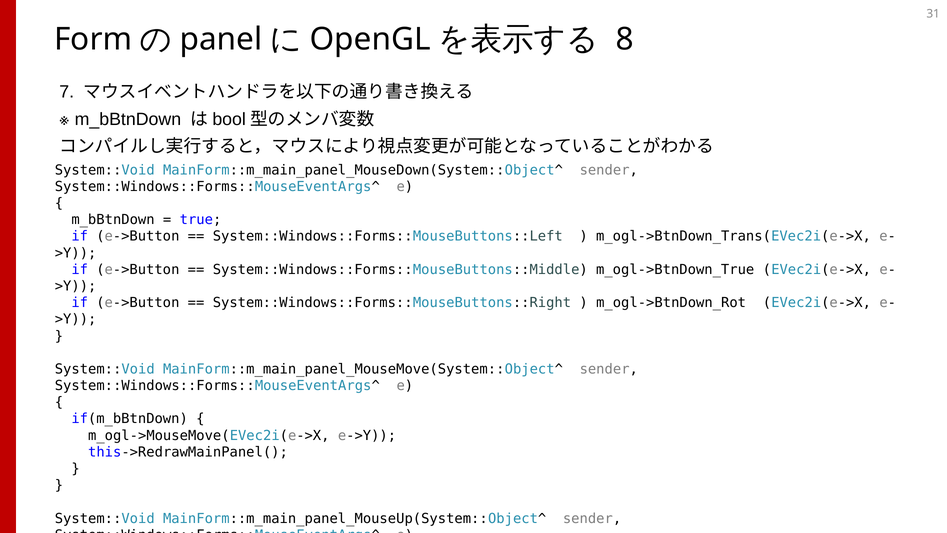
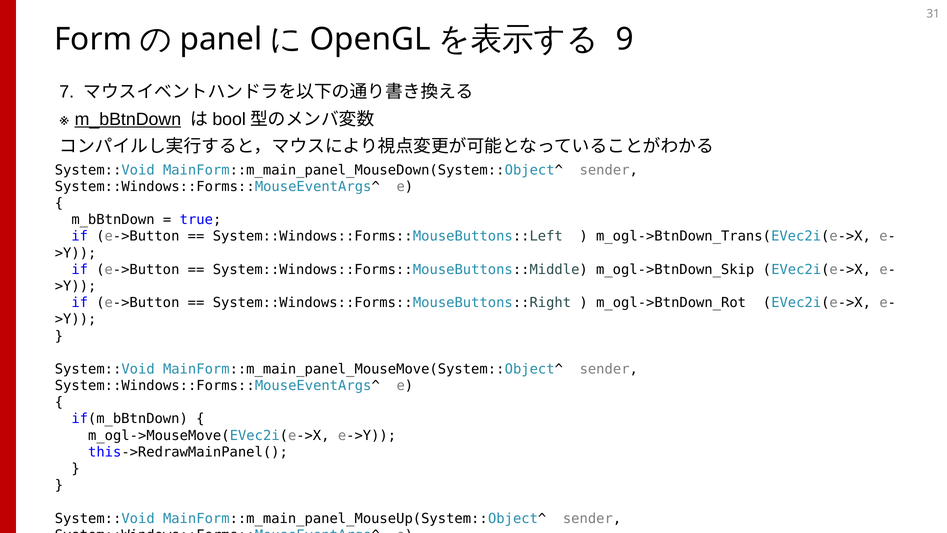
8: 8 -> 9
m_bBtnDown at (128, 119) underline: none -> present
m_ogl->BtnDown_True: m_ogl->BtnDown_True -> m_ogl->BtnDown_Skip
